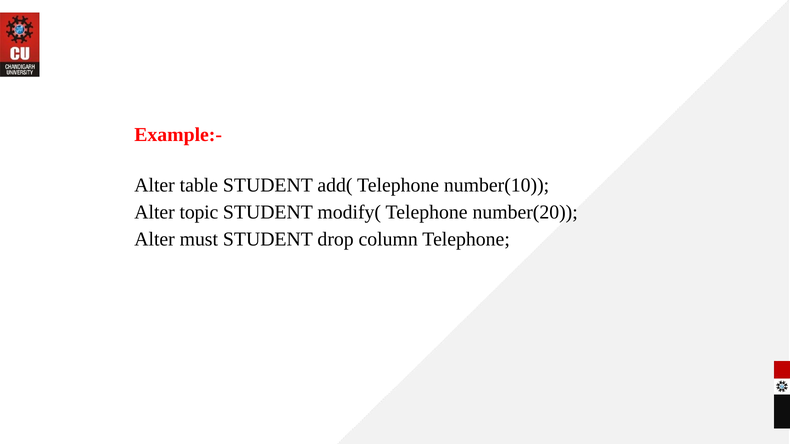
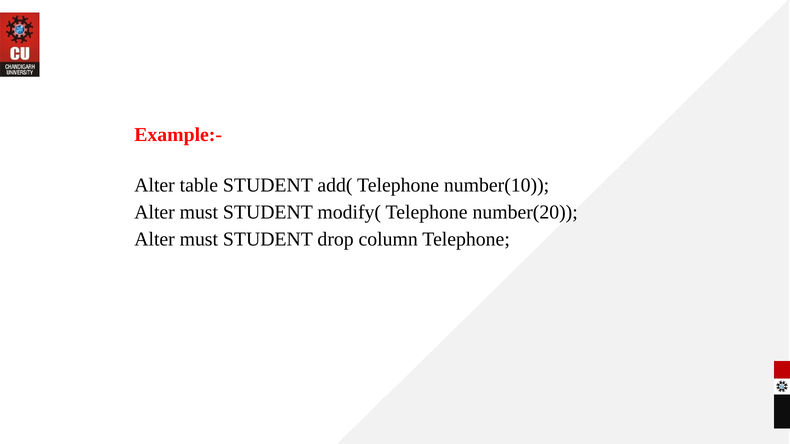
topic at (199, 212): topic -> must
